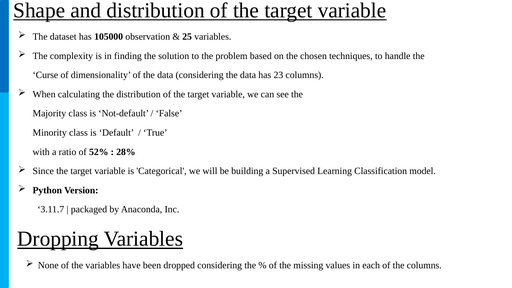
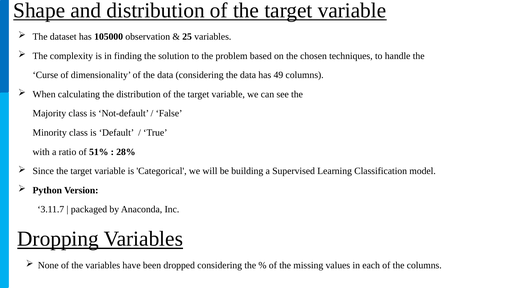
23: 23 -> 49
52%: 52% -> 51%
